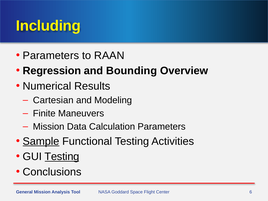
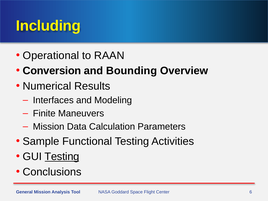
Parameters at (51, 55): Parameters -> Operational
Regression: Regression -> Conversion
Cartesian: Cartesian -> Interfaces
Sample underline: present -> none
